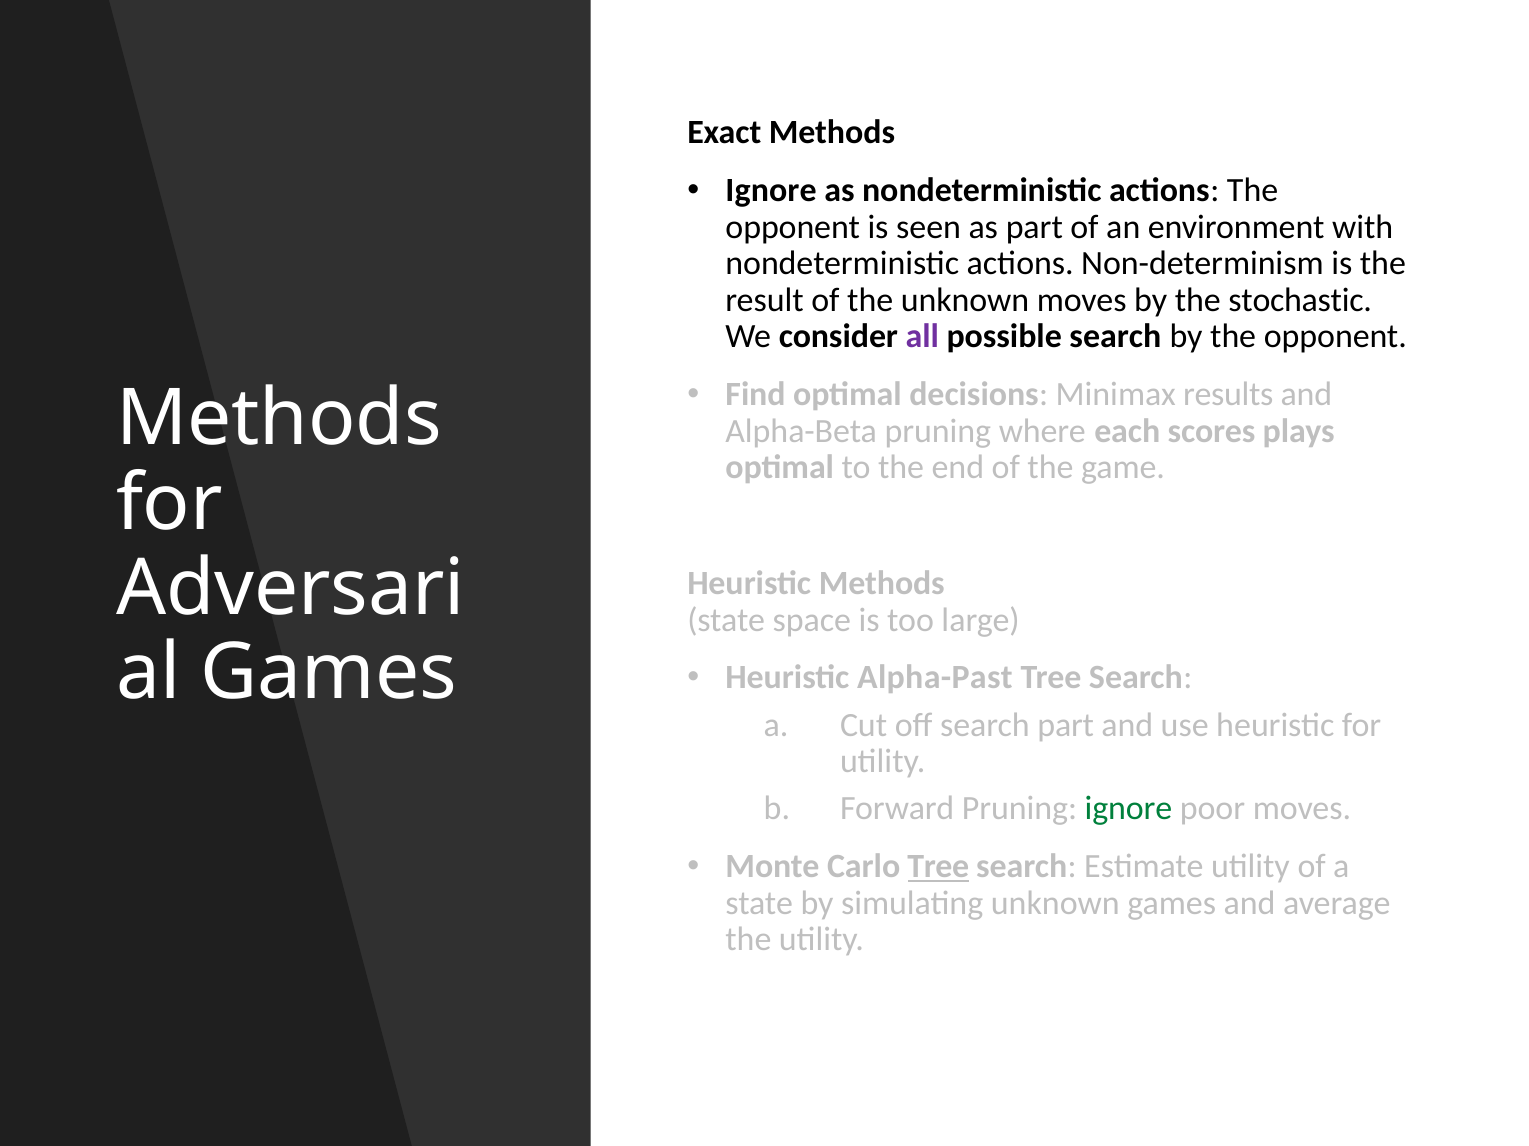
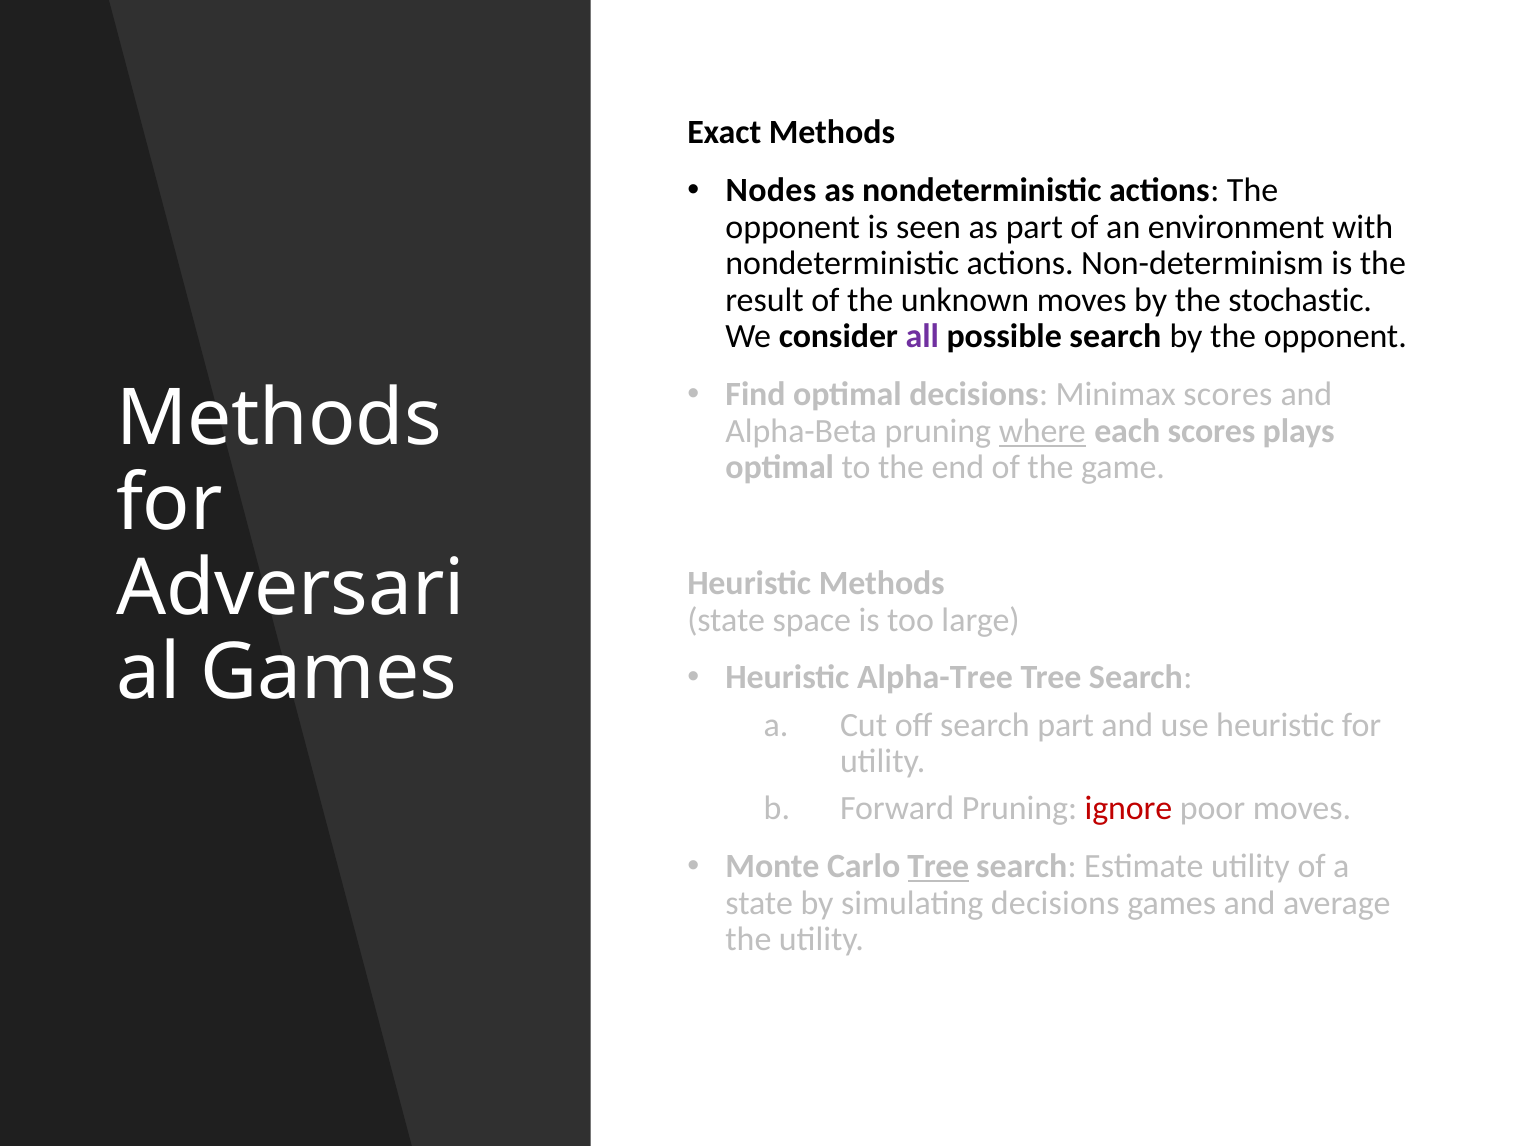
Ignore at (771, 191): Ignore -> Nodes
Minimax results: results -> scores
where underline: none -> present
Alpha-Past: Alpha-Past -> Alpha-Tree
ignore at (1128, 809) colour: green -> red
simulating unknown: unknown -> decisions
